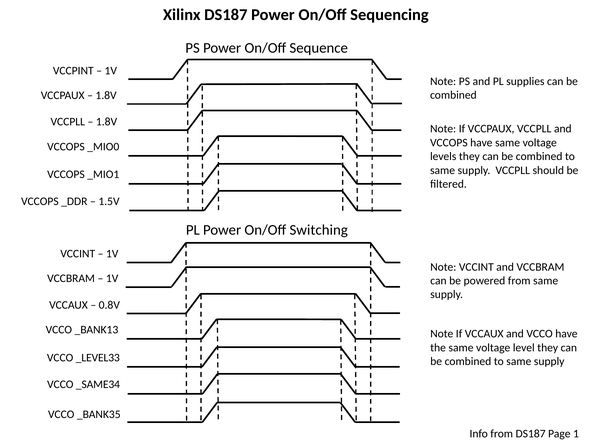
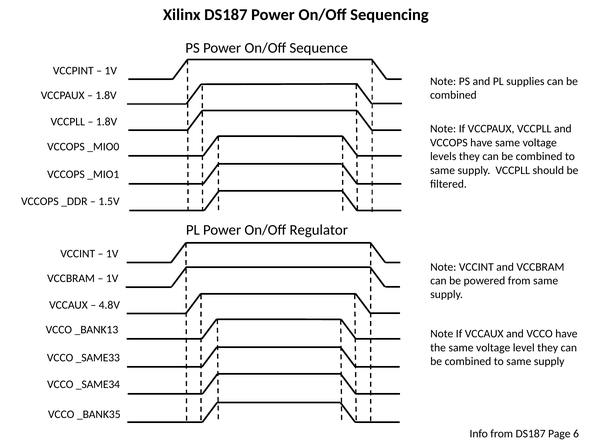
Switching: Switching -> Regulator
0.8V: 0.8V -> 4.8V
_LEVEL33: _LEVEL33 -> _SAME33
1: 1 -> 6
